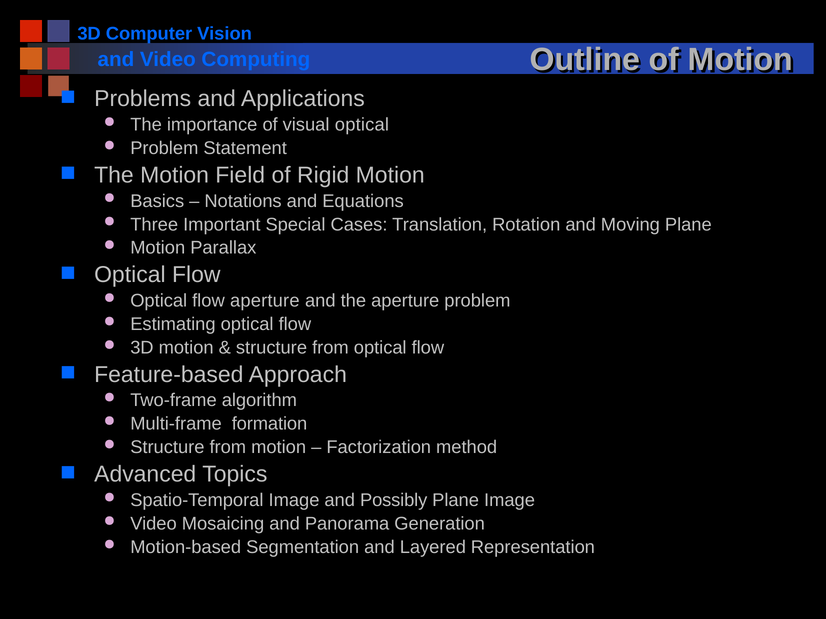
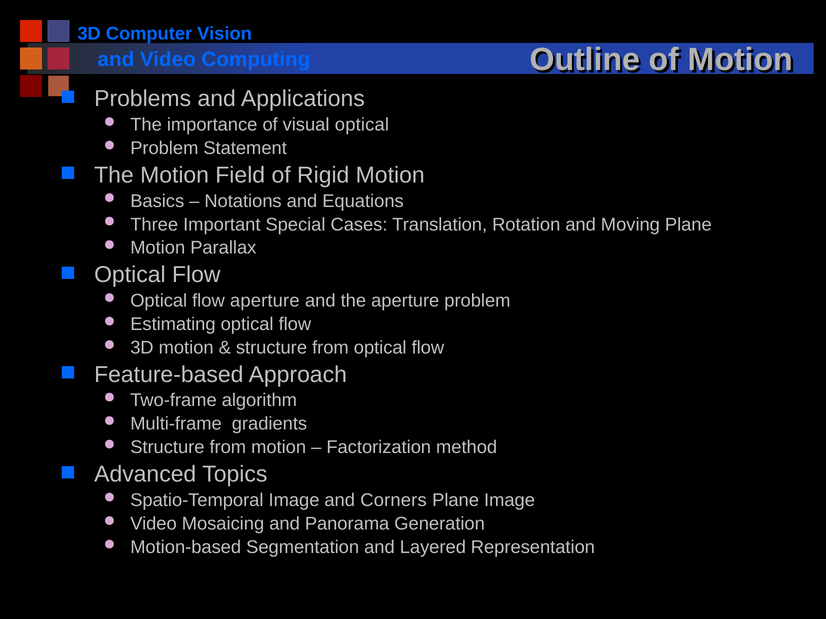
formation: formation -> gradients
Possibly: Possibly -> Corners
